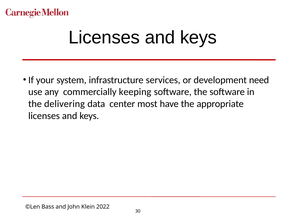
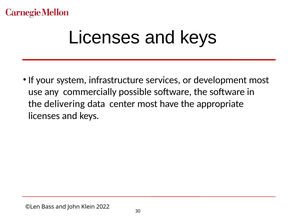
development need: need -> most
keeping: keeping -> possible
